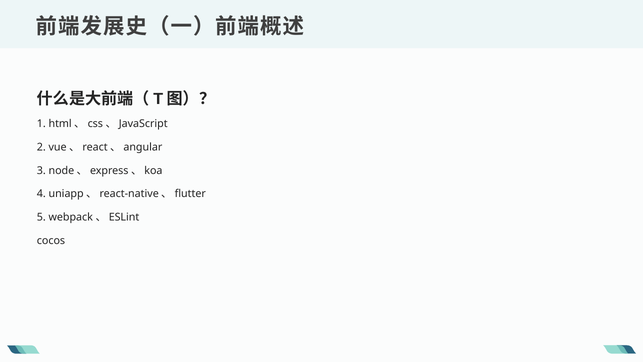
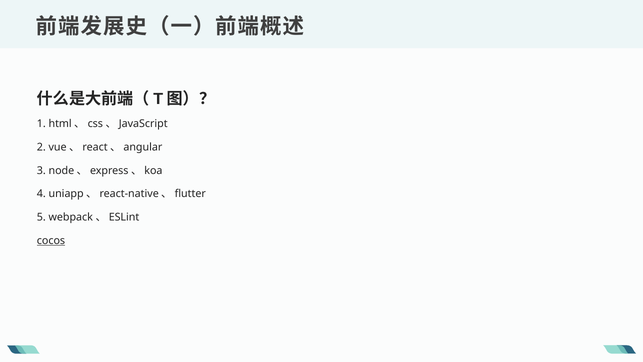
cocos underline: none -> present
